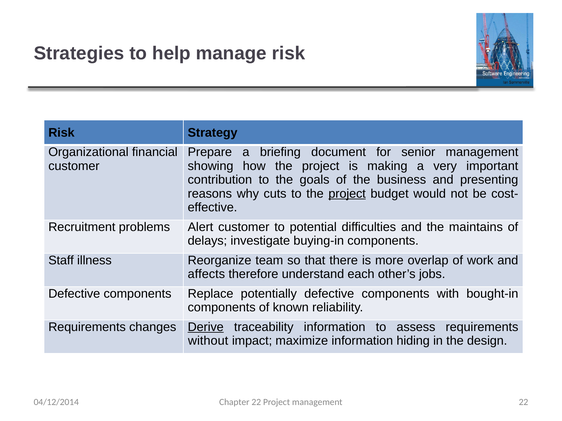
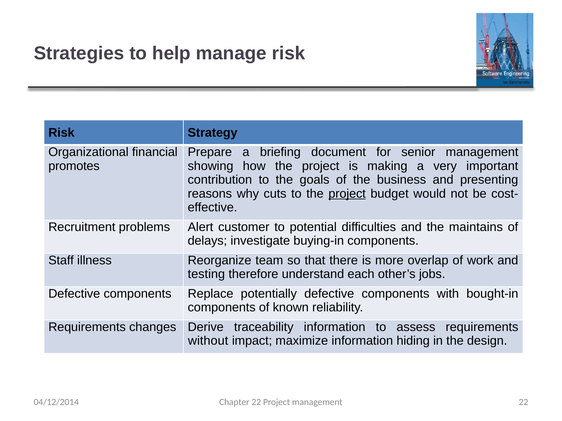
customer at (74, 166): customer -> promotes
affects: affects -> testing
Derive underline: present -> none
